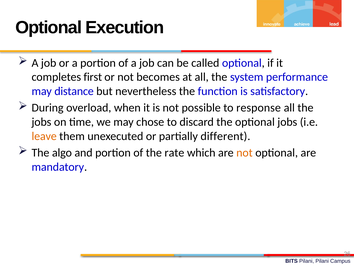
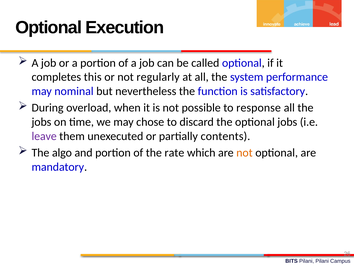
first: first -> this
becomes: becomes -> regularly
distance: distance -> nominal
leave colour: orange -> purple
different: different -> contents
